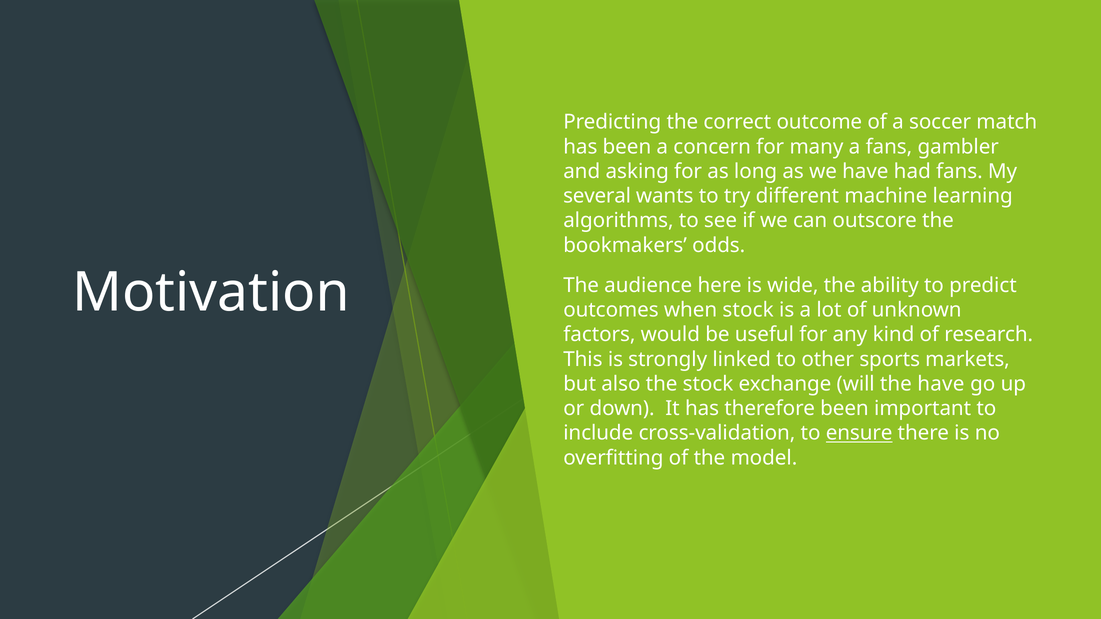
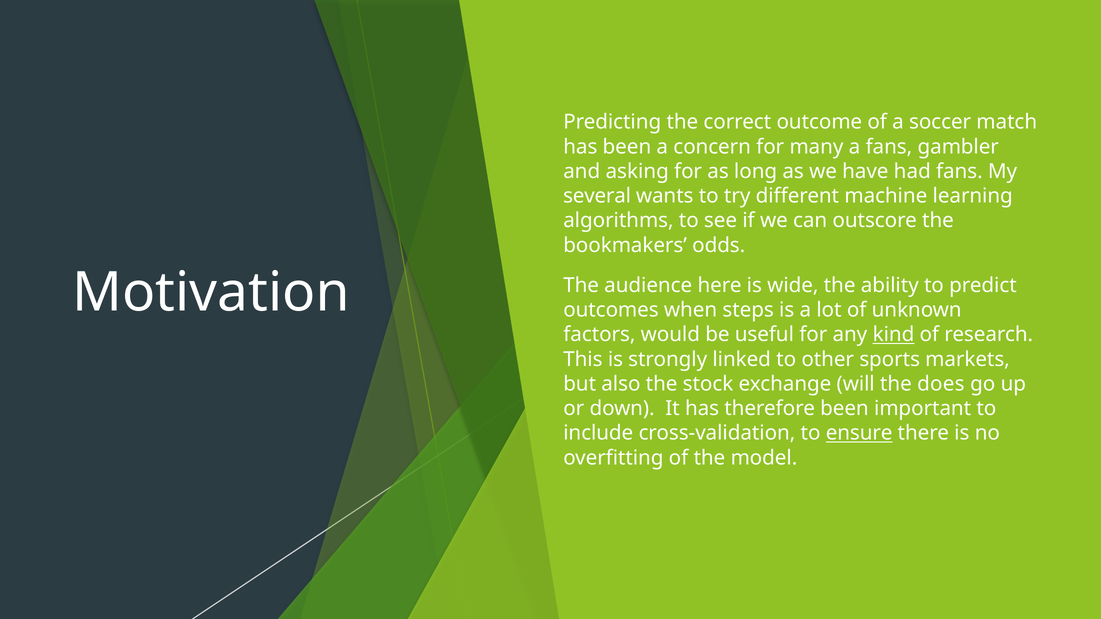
when stock: stock -> steps
kind underline: none -> present
the have: have -> does
